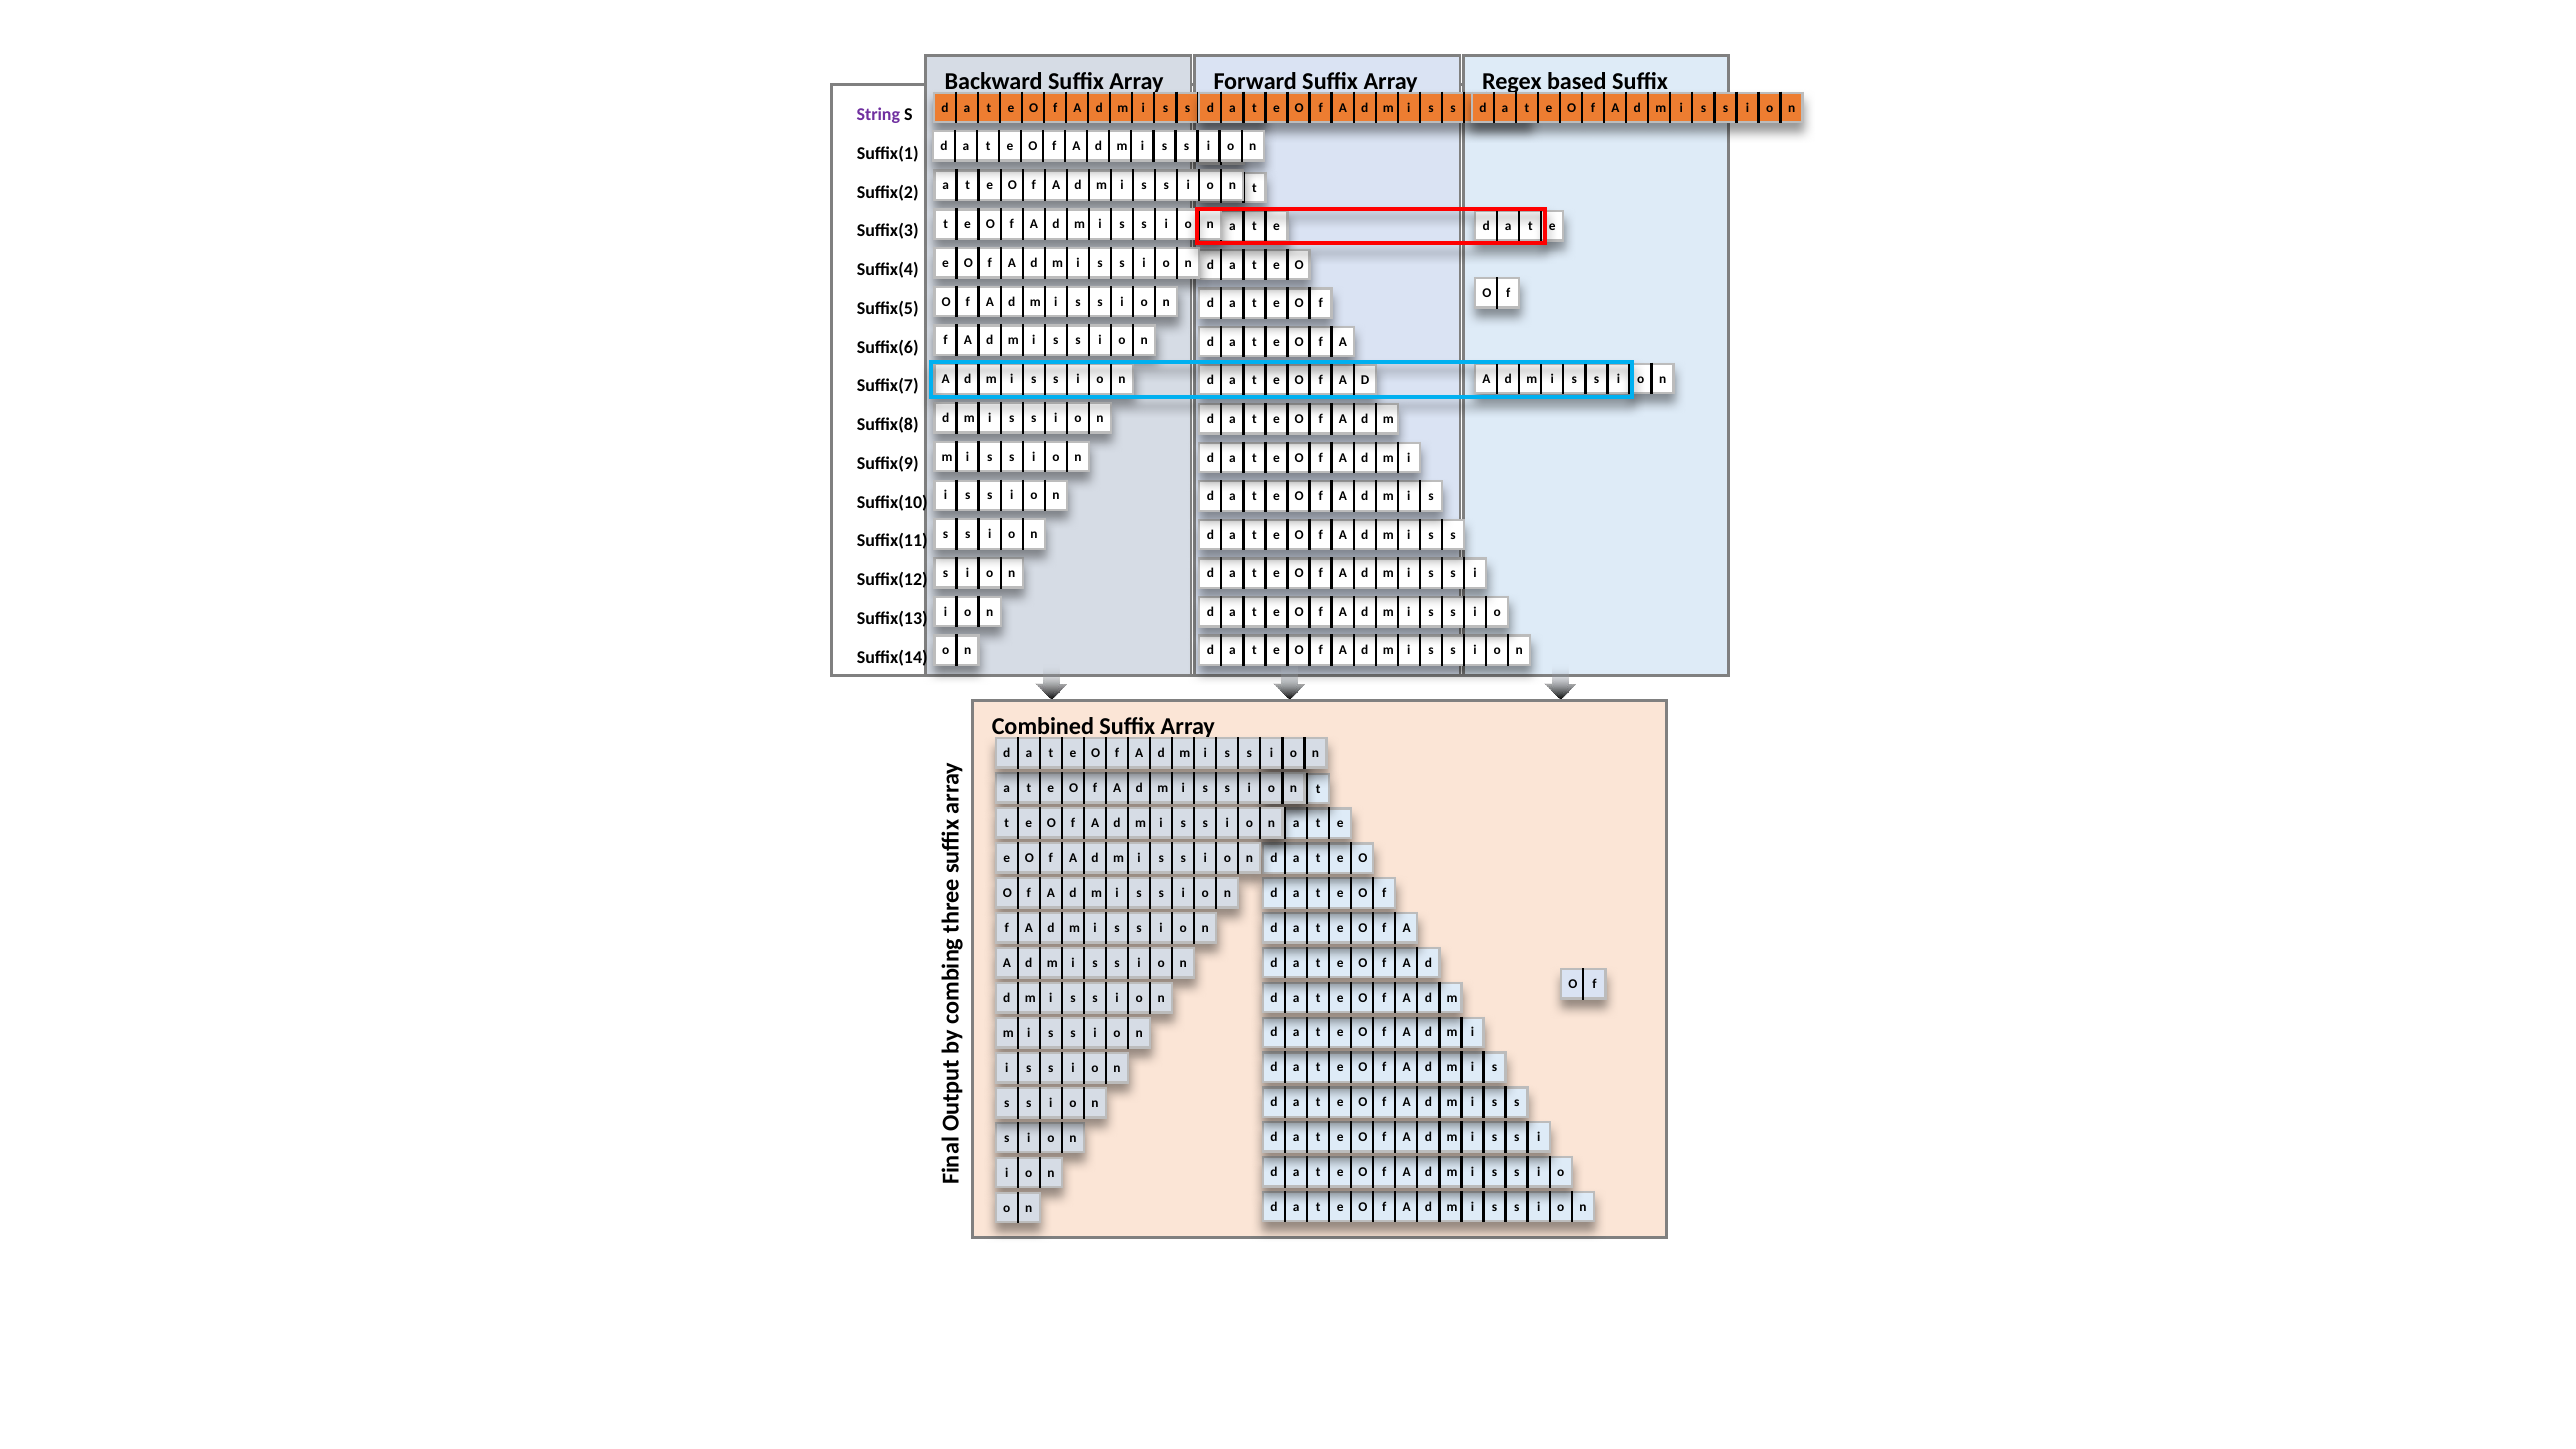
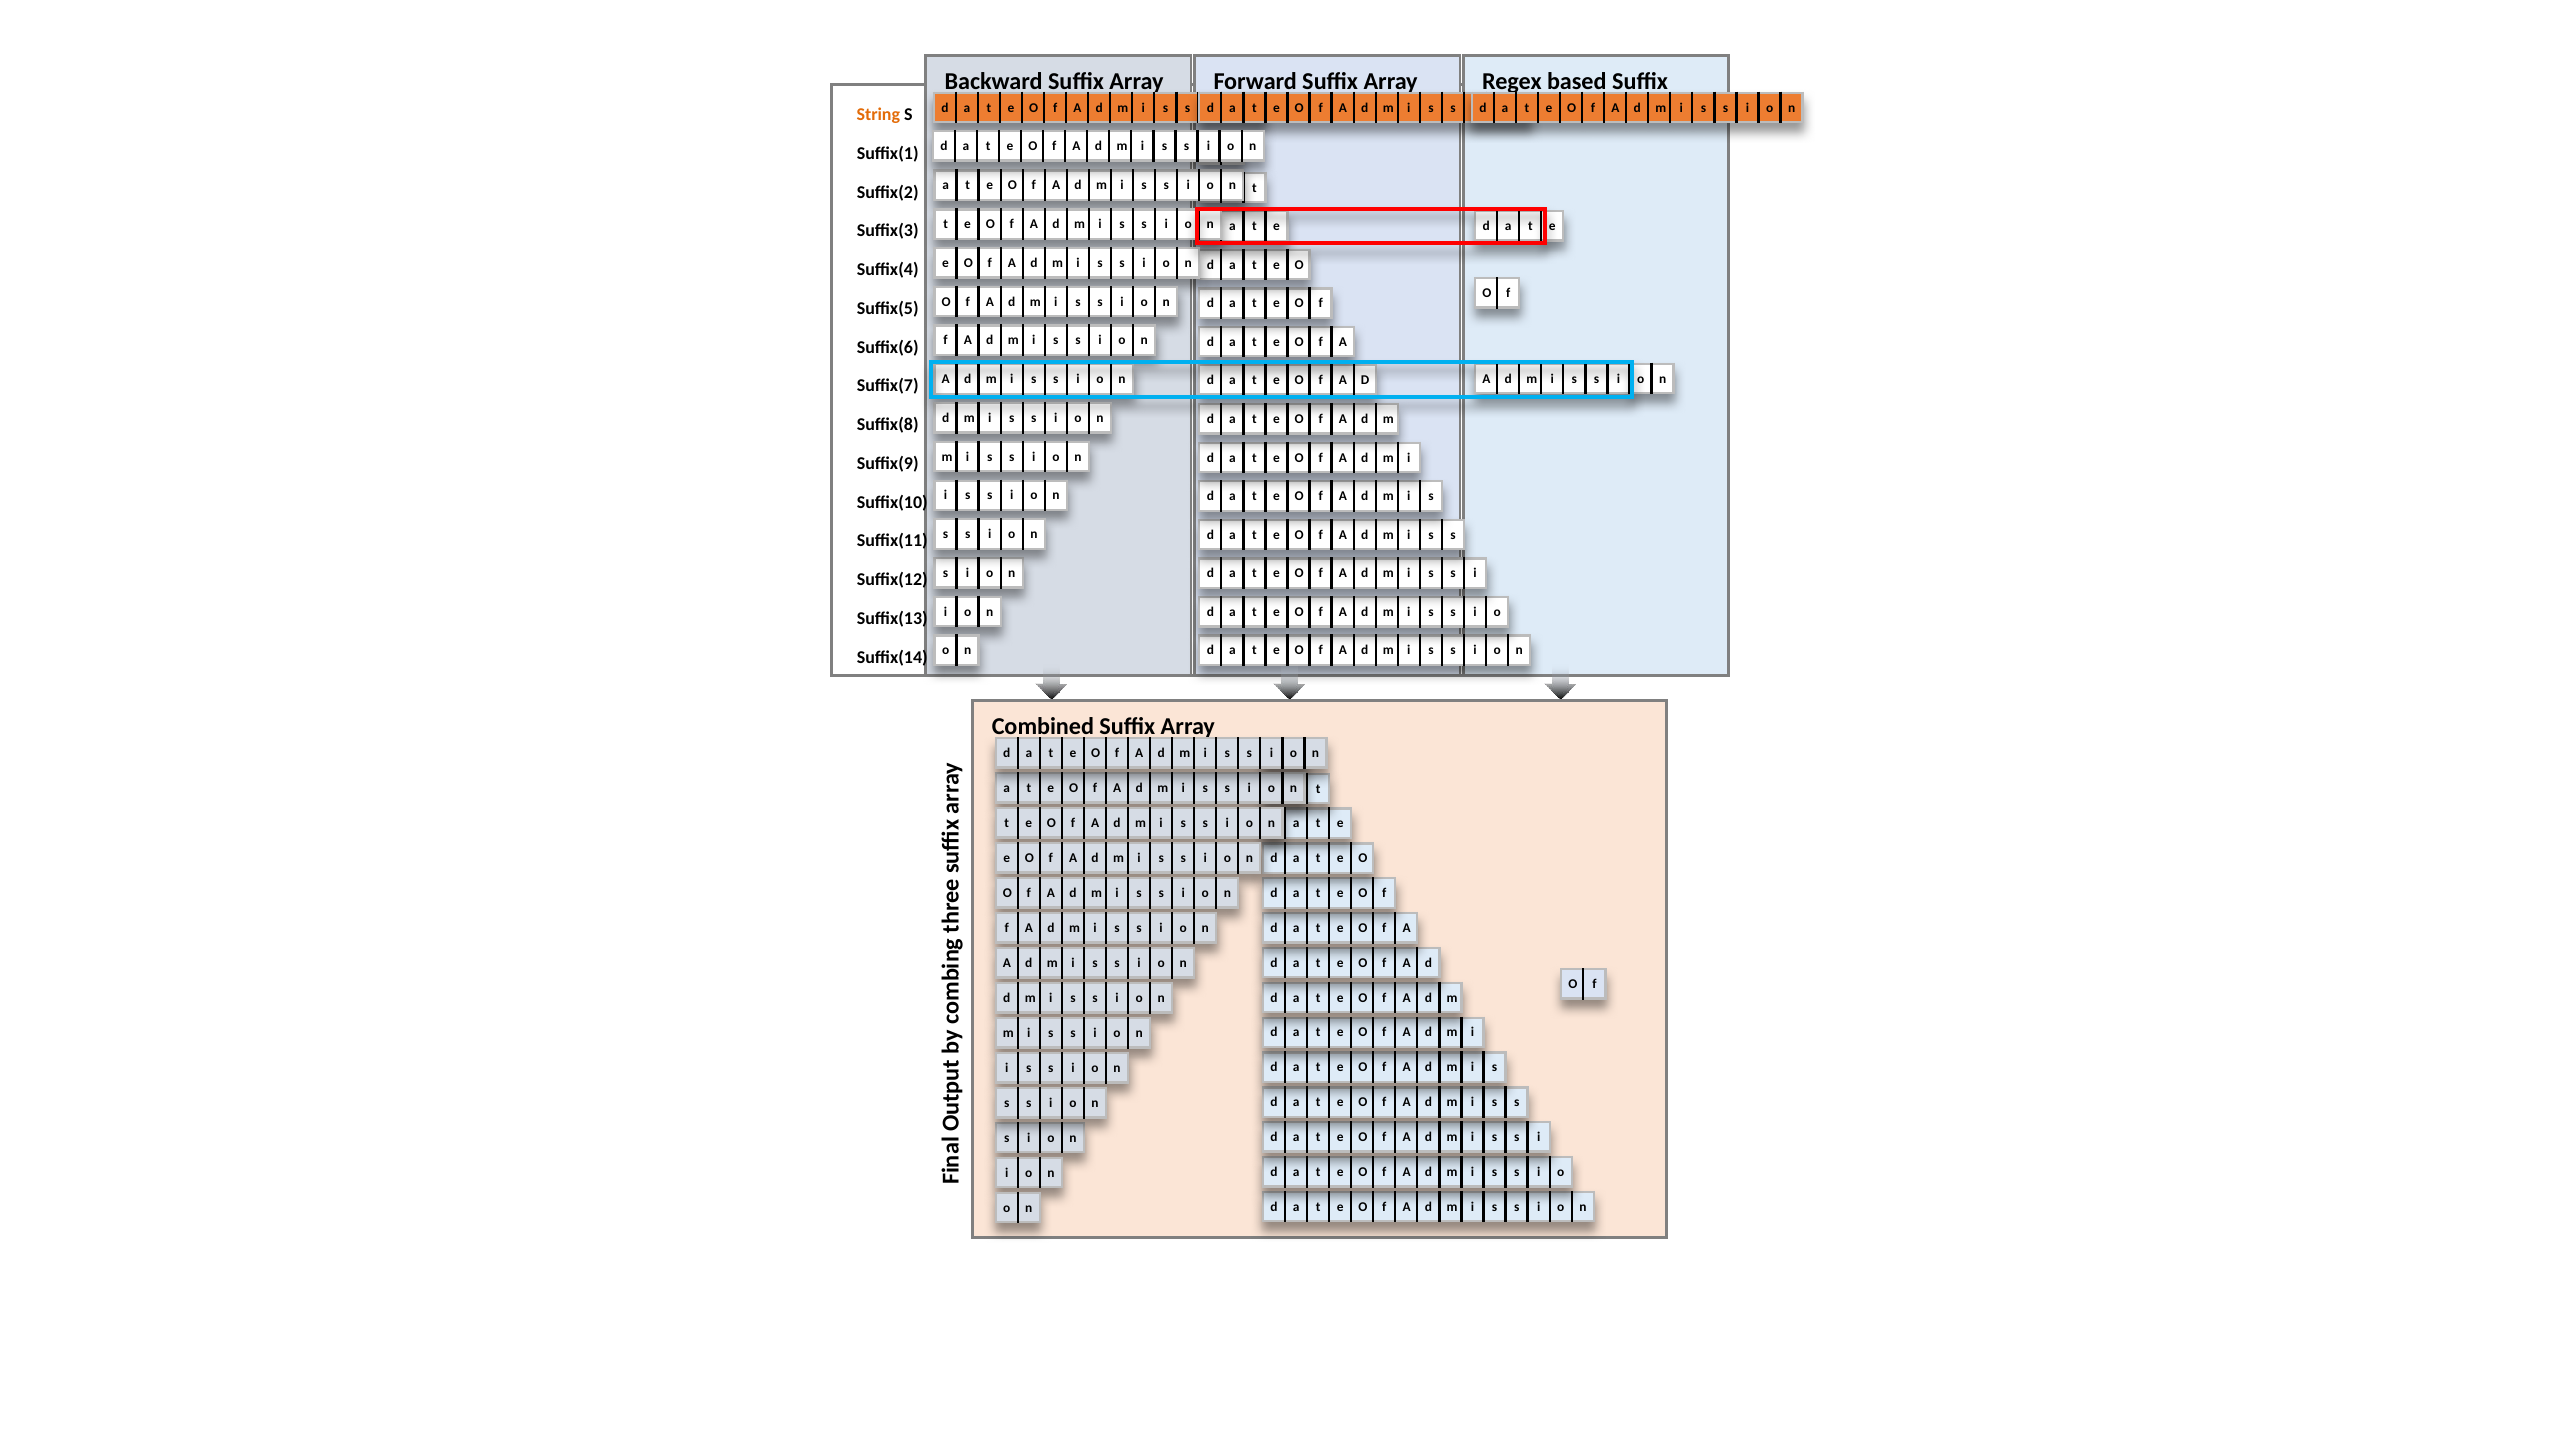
String colour: purple -> orange
